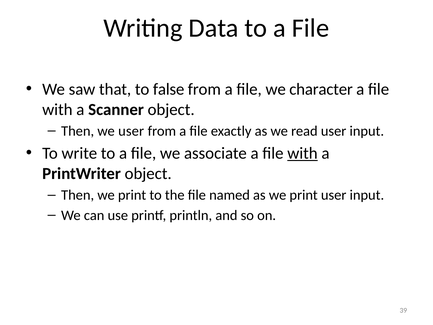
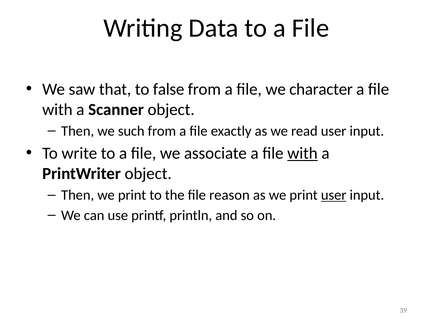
we user: user -> such
named: named -> reason
user at (334, 195) underline: none -> present
